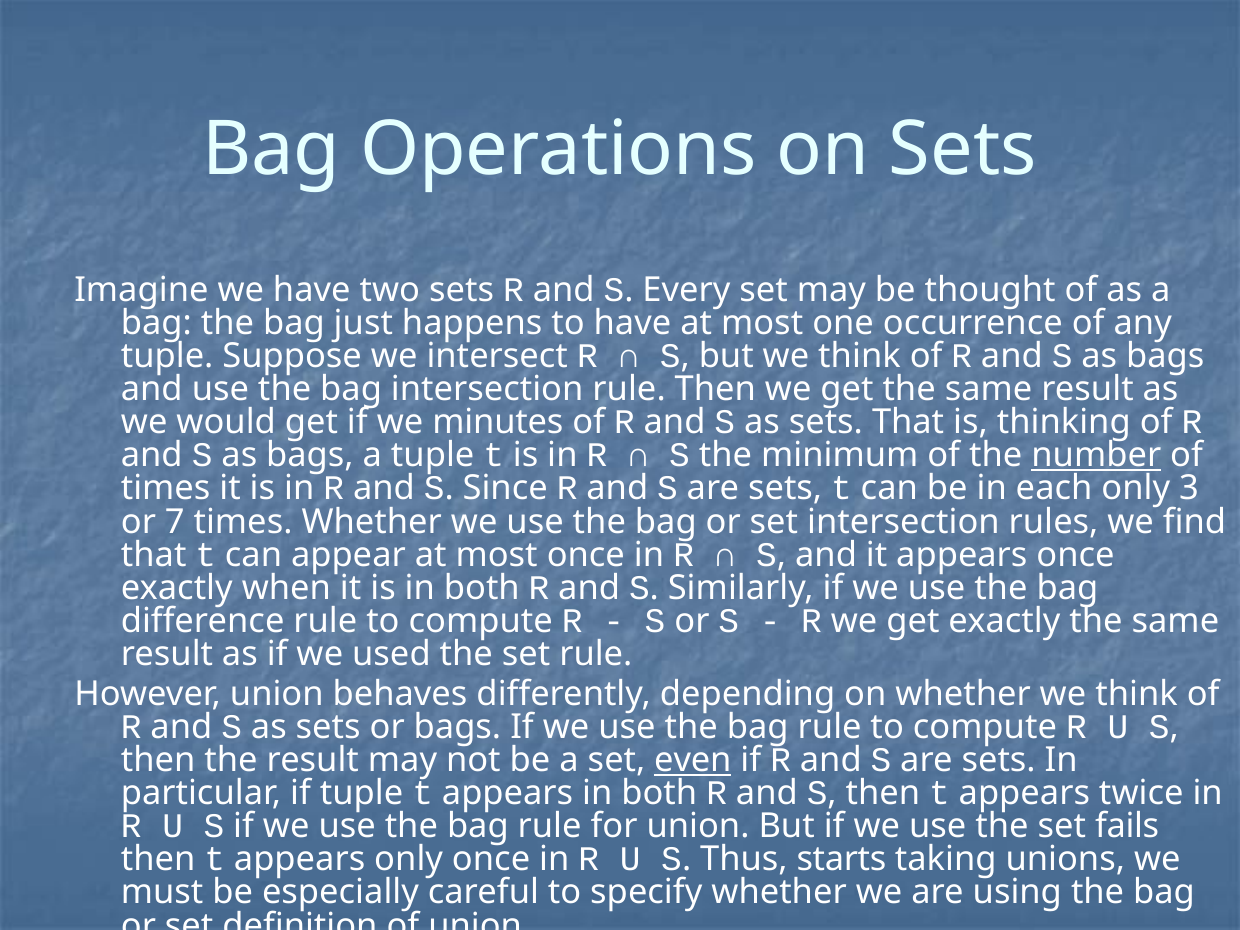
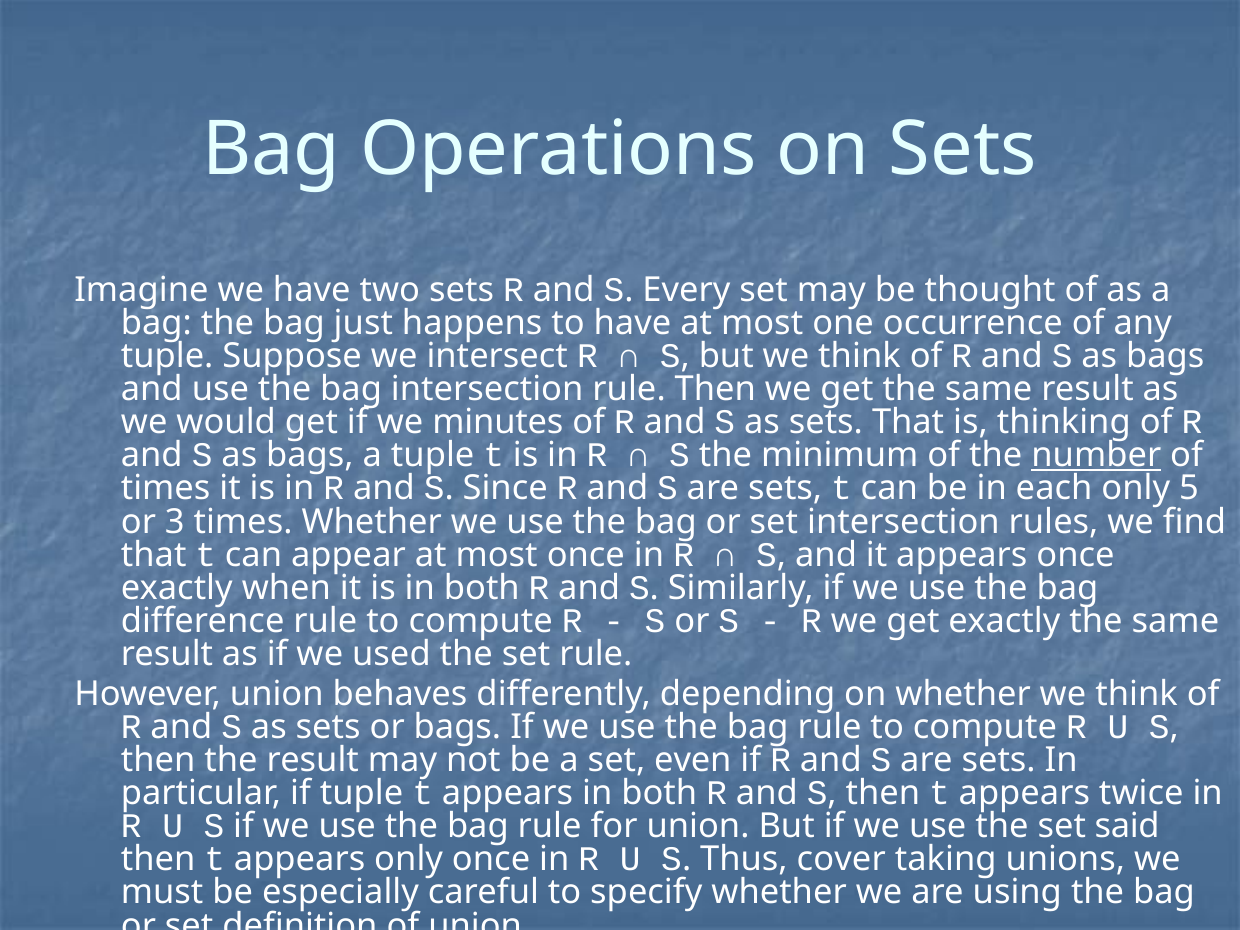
3: 3 -> 5
7: 7 -> 3
even underline: present -> none
fails: fails -> said
starts: starts -> cover
